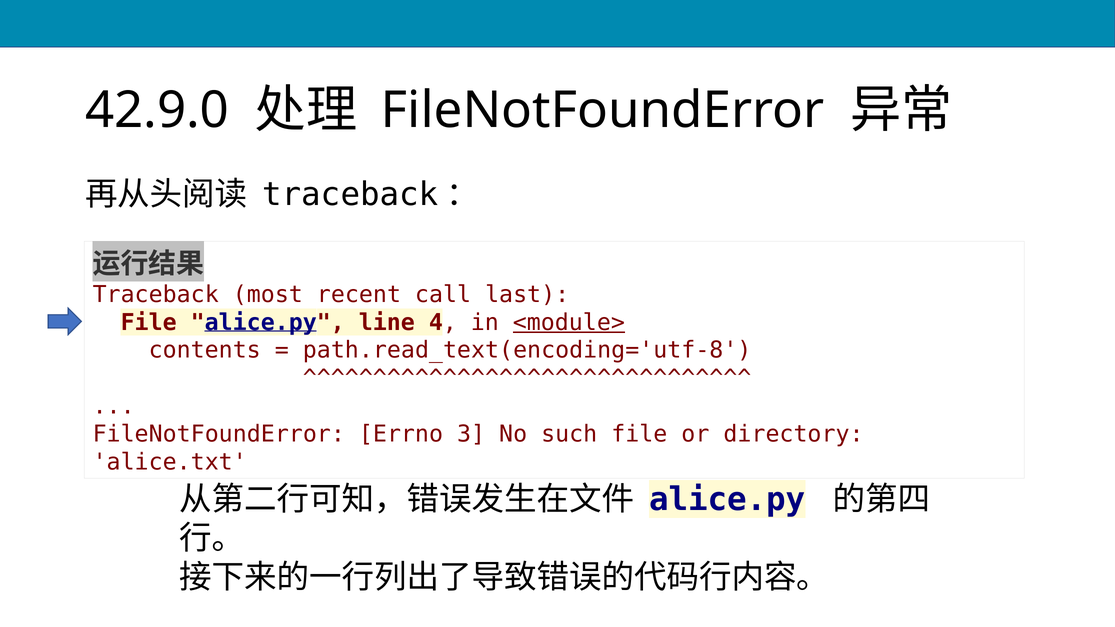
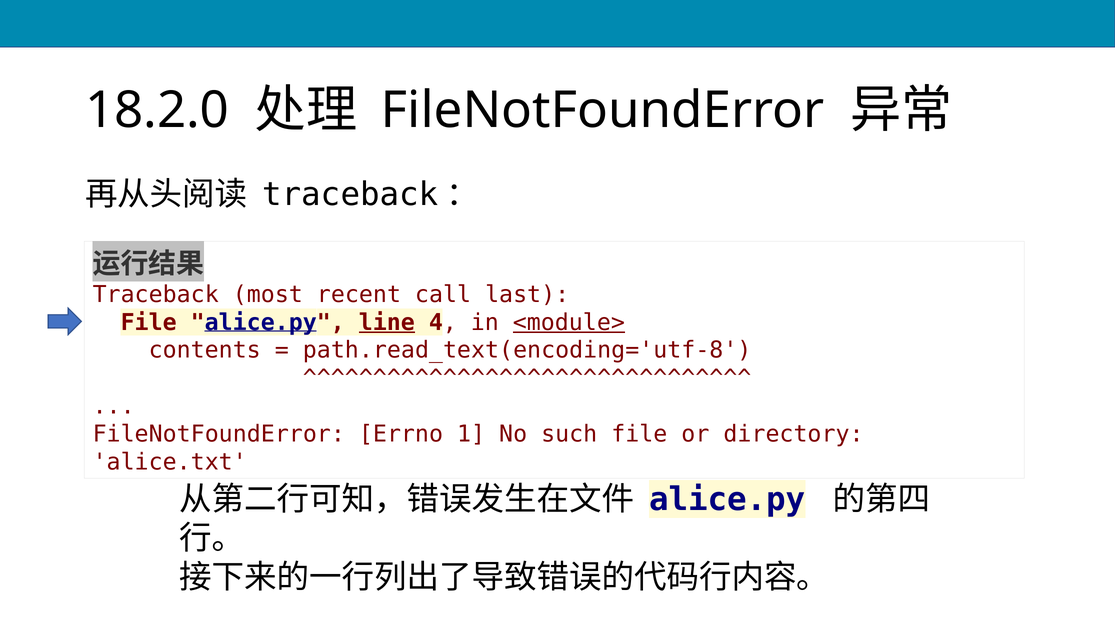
42.9.0: 42.9.0 -> 18.2.0
line underline: none -> present
3: 3 -> 1
